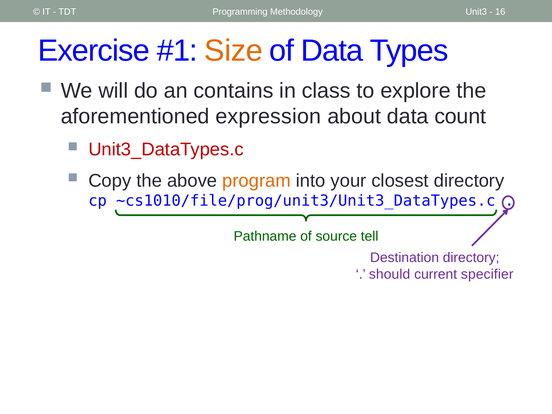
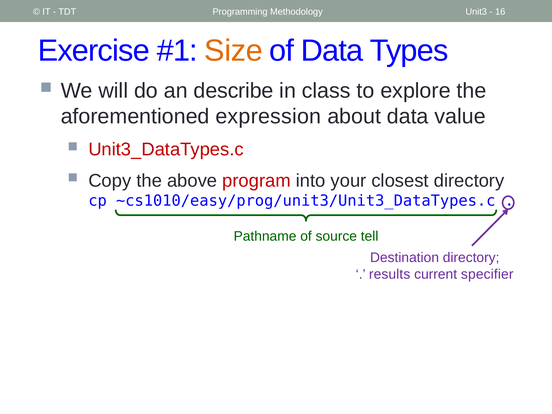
contains: contains -> describe
count: count -> value
program colour: orange -> red
~cs1010/file/prog/unit3/Unit3_DataTypes.c: ~cs1010/file/prog/unit3/Unit3_DataTypes.c -> ~cs1010/easy/prog/unit3/Unit3_DataTypes.c
should: should -> results
